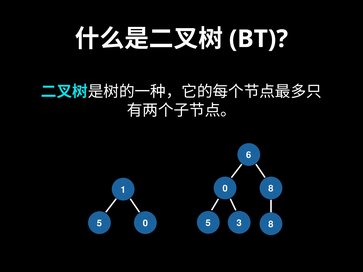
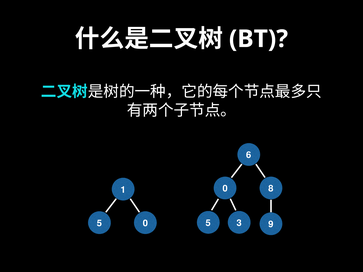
8 at (271, 225): 8 -> 9
